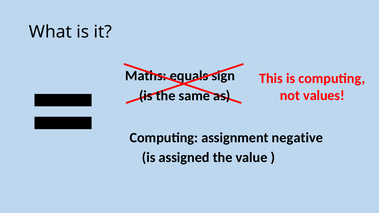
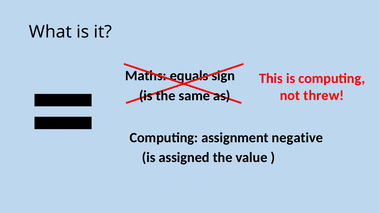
values: values -> threw
